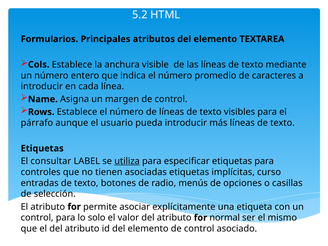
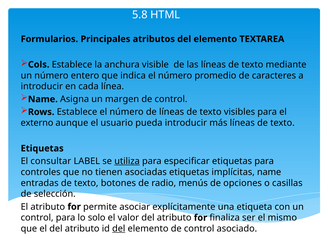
5.2: 5.2 -> 5.8
párrafo: párrafo -> externo
implícitas curso: curso -> name
normal: normal -> finaliza
del at (119, 229) underline: none -> present
